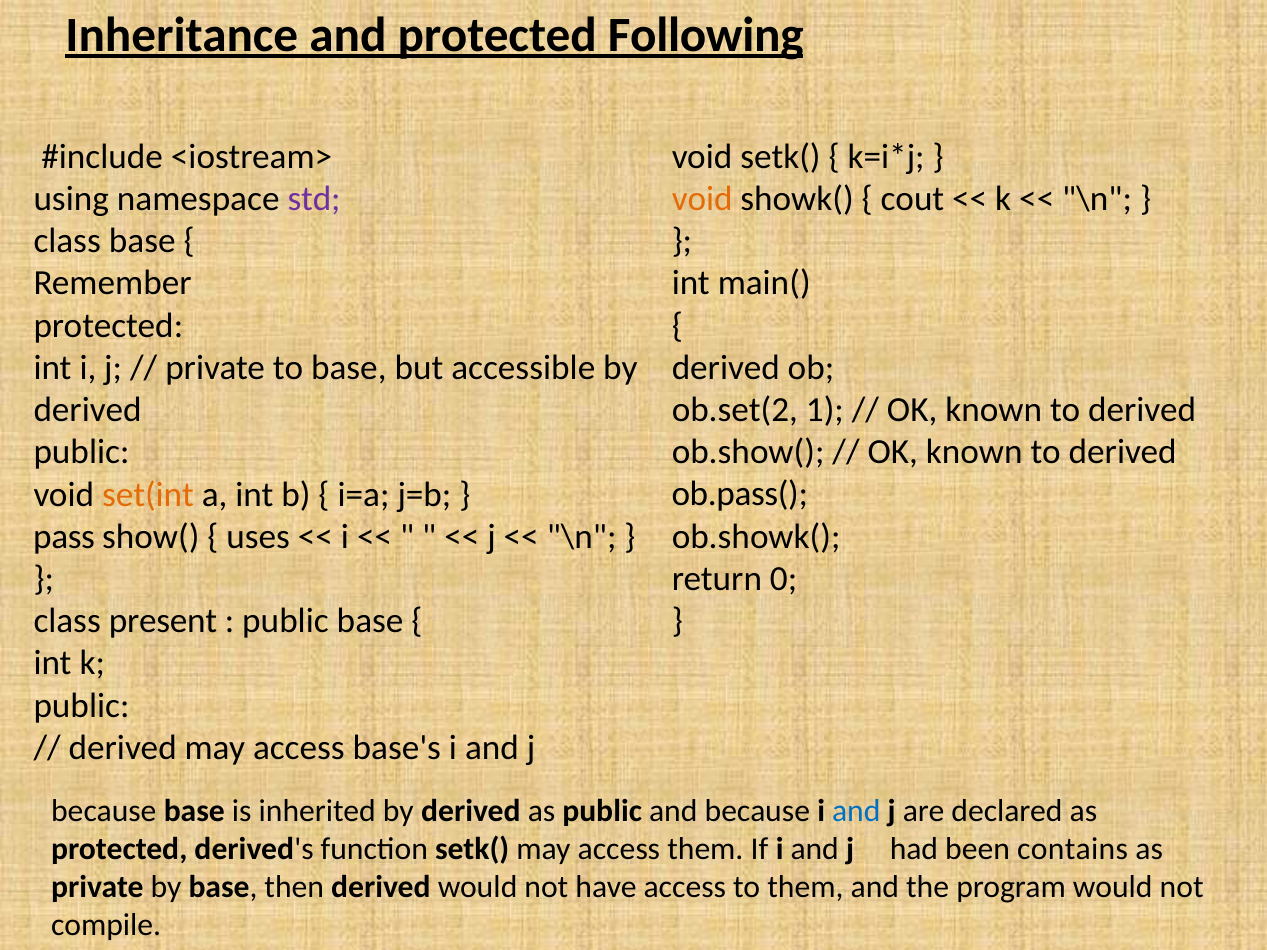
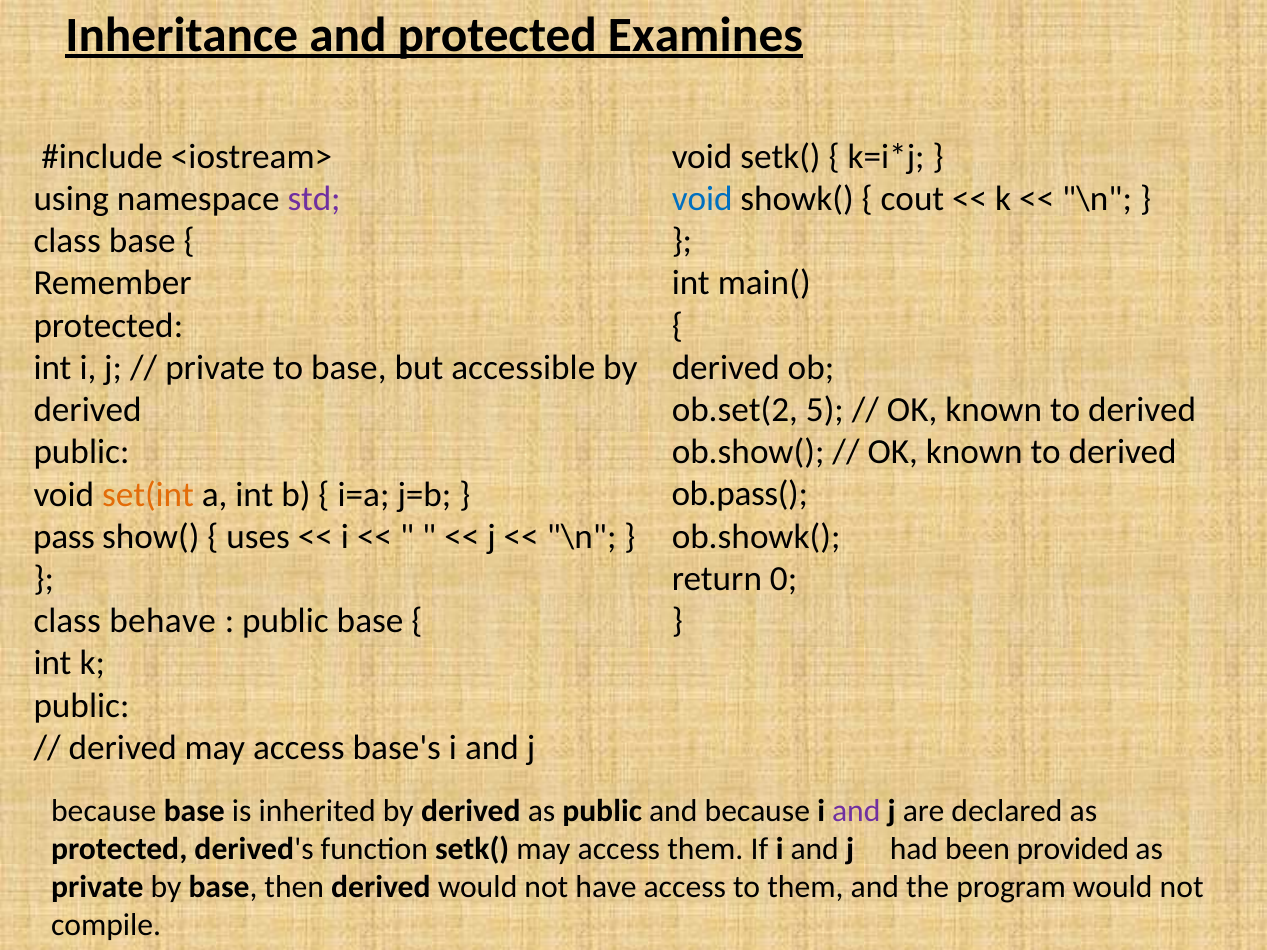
Following: Following -> Examines
void at (702, 199) colour: orange -> blue
1: 1 -> 5
present: present -> behave
and at (856, 811) colour: blue -> purple
contains: contains -> provided
